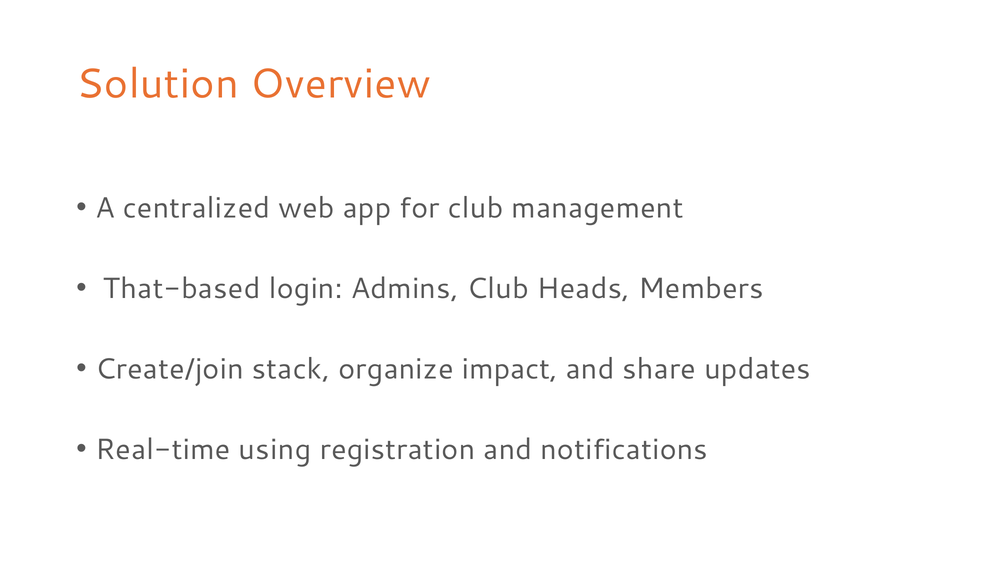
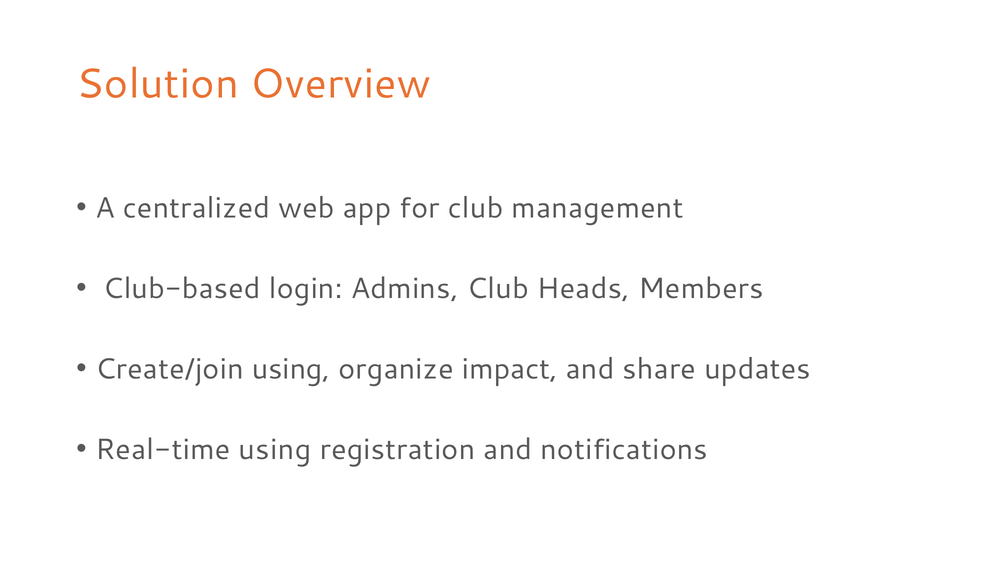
That-based: That-based -> Club-based
Create/join stack: stack -> using
